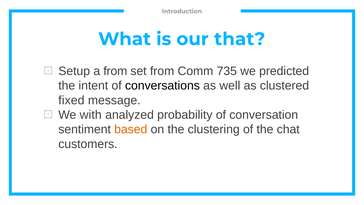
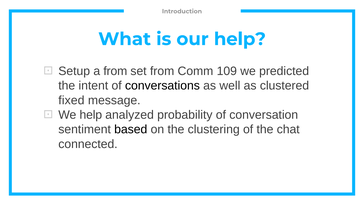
our that: that -> help
735: 735 -> 109
We with: with -> help
based colour: orange -> black
customers: customers -> connected
